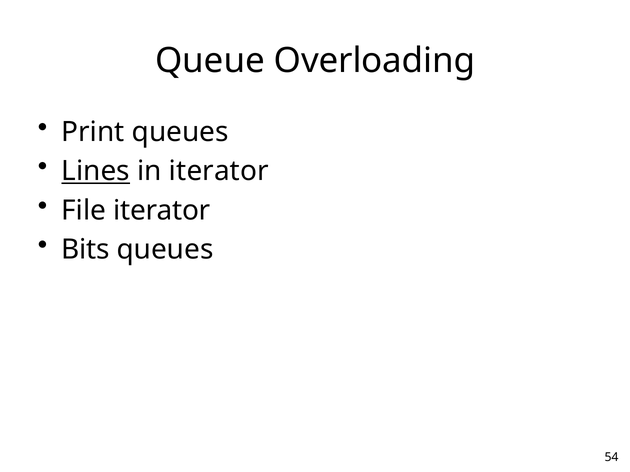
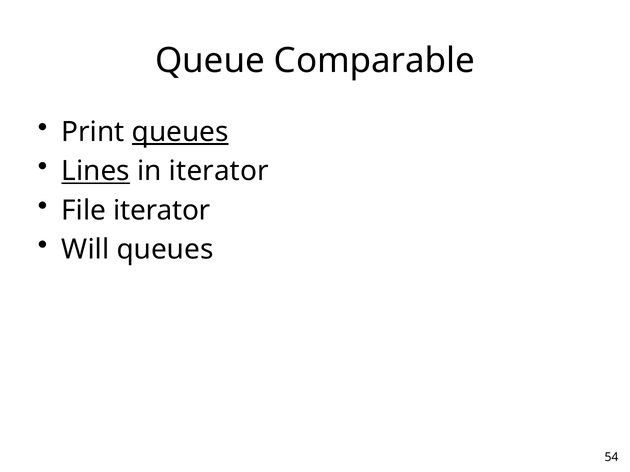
Overloading: Overloading -> Comparable
queues at (180, 132) underline: none -> present
Bits: Bits -> Will
